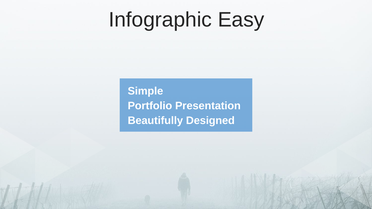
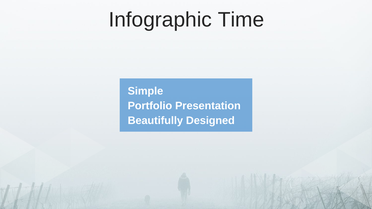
Easy: Easy -> Time
